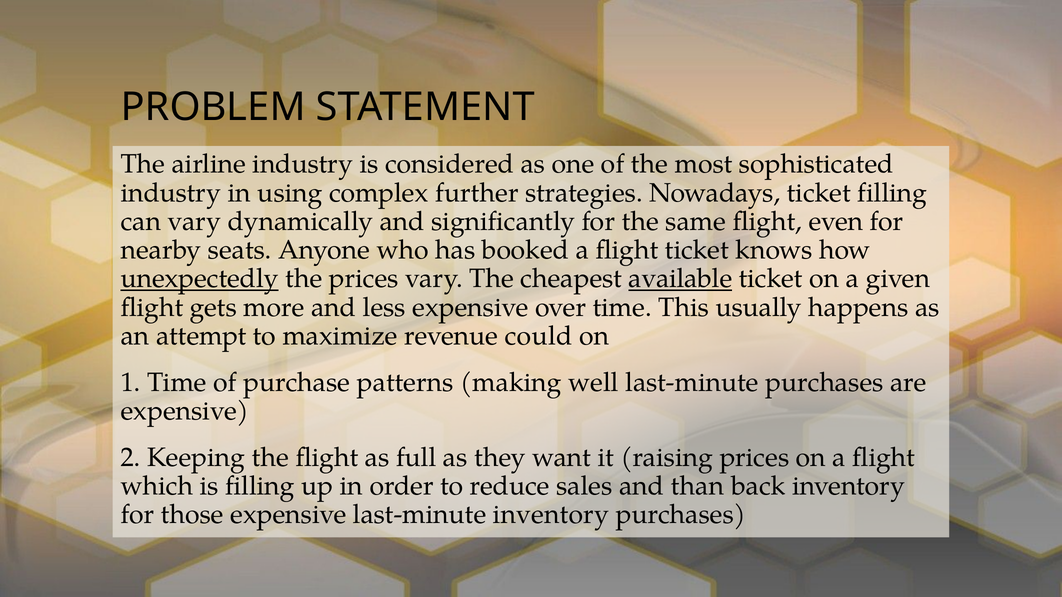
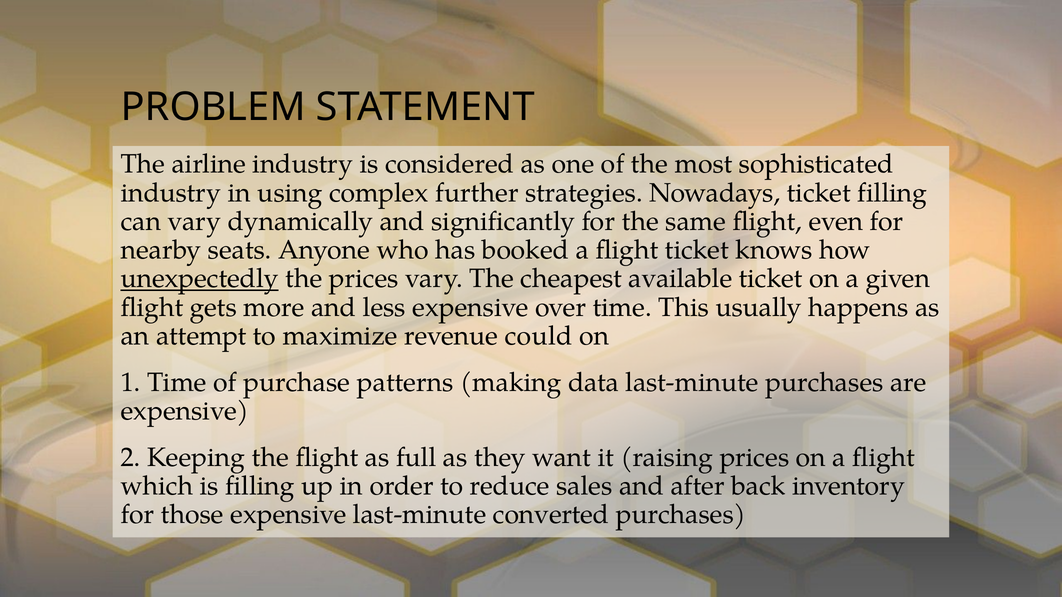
available underline: present -> none
well: well -> data
than: than -> after
last-minute inventory: inventory -> converted
